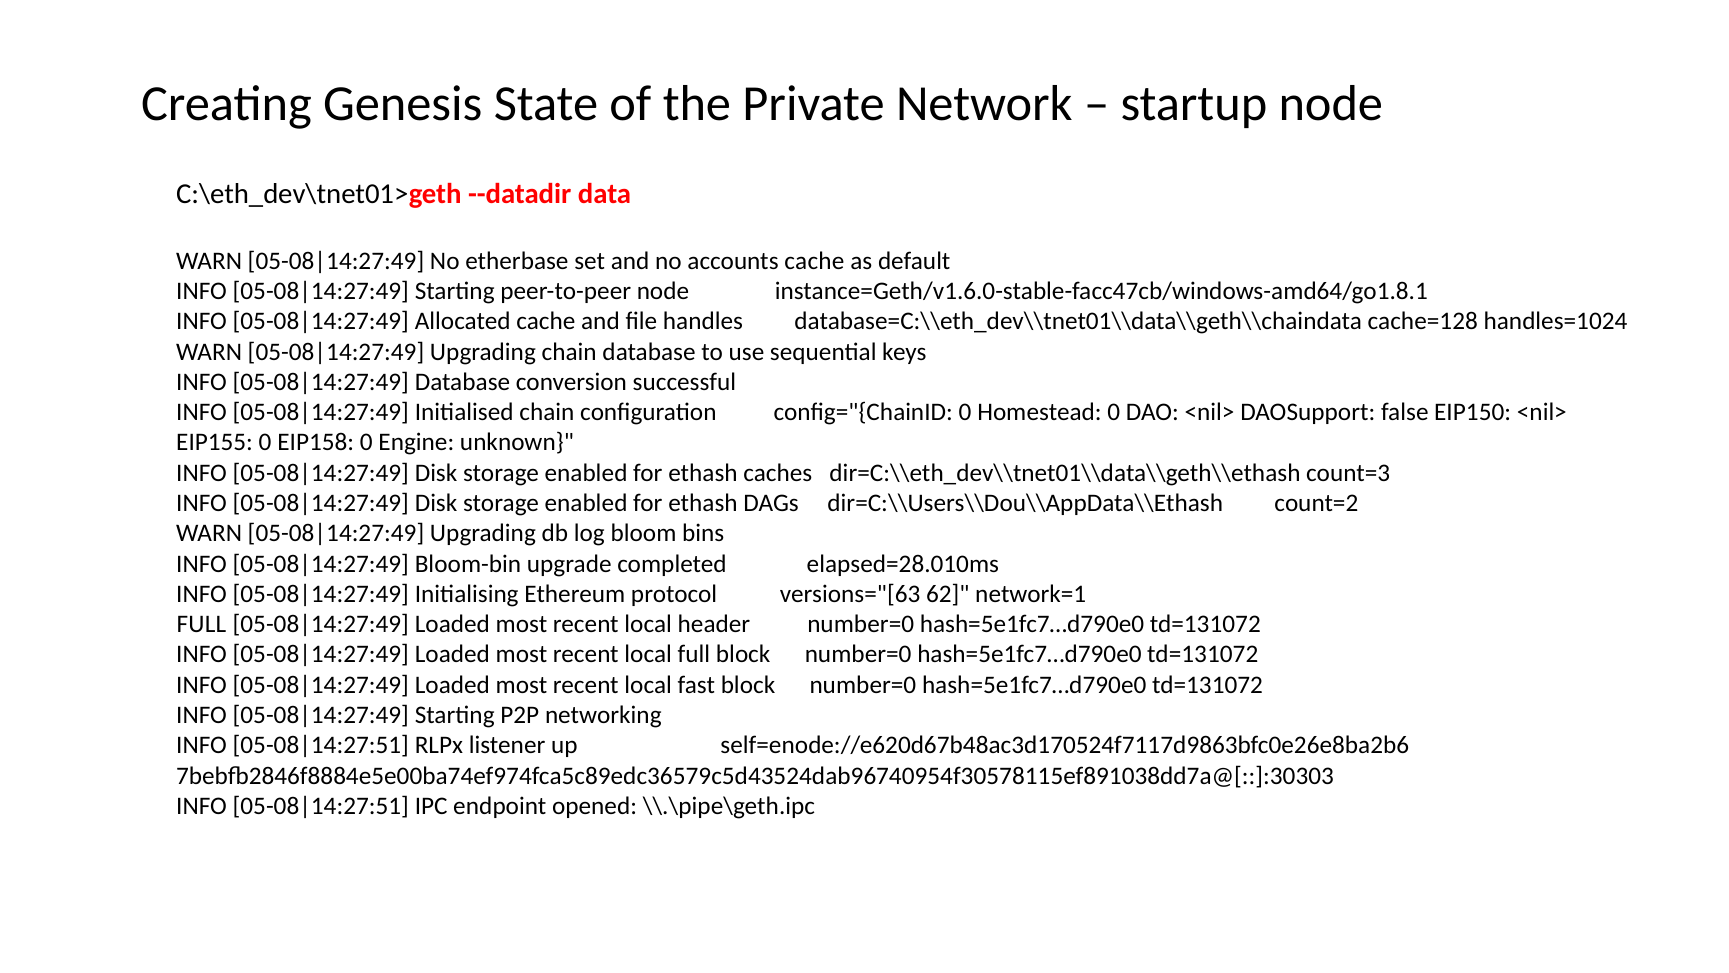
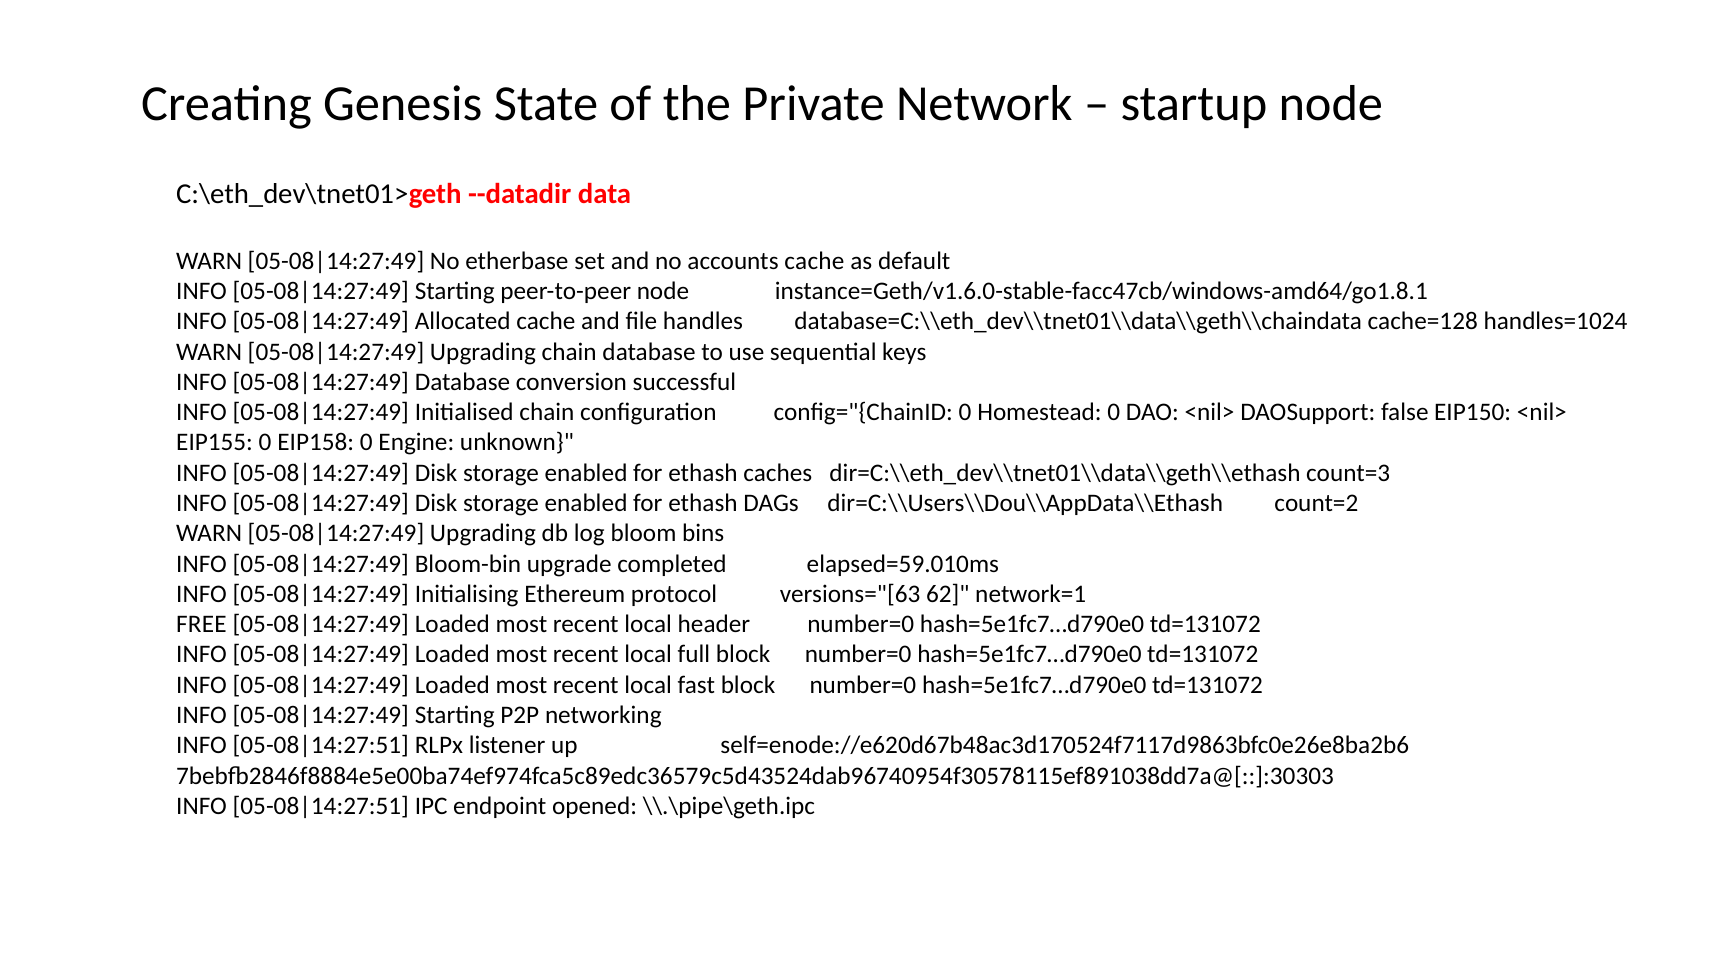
elapsed=28.010ms: elapsed=28.010ms -> elapsed=59.010ms
FULL at (201, 624): FULL -> FREE
